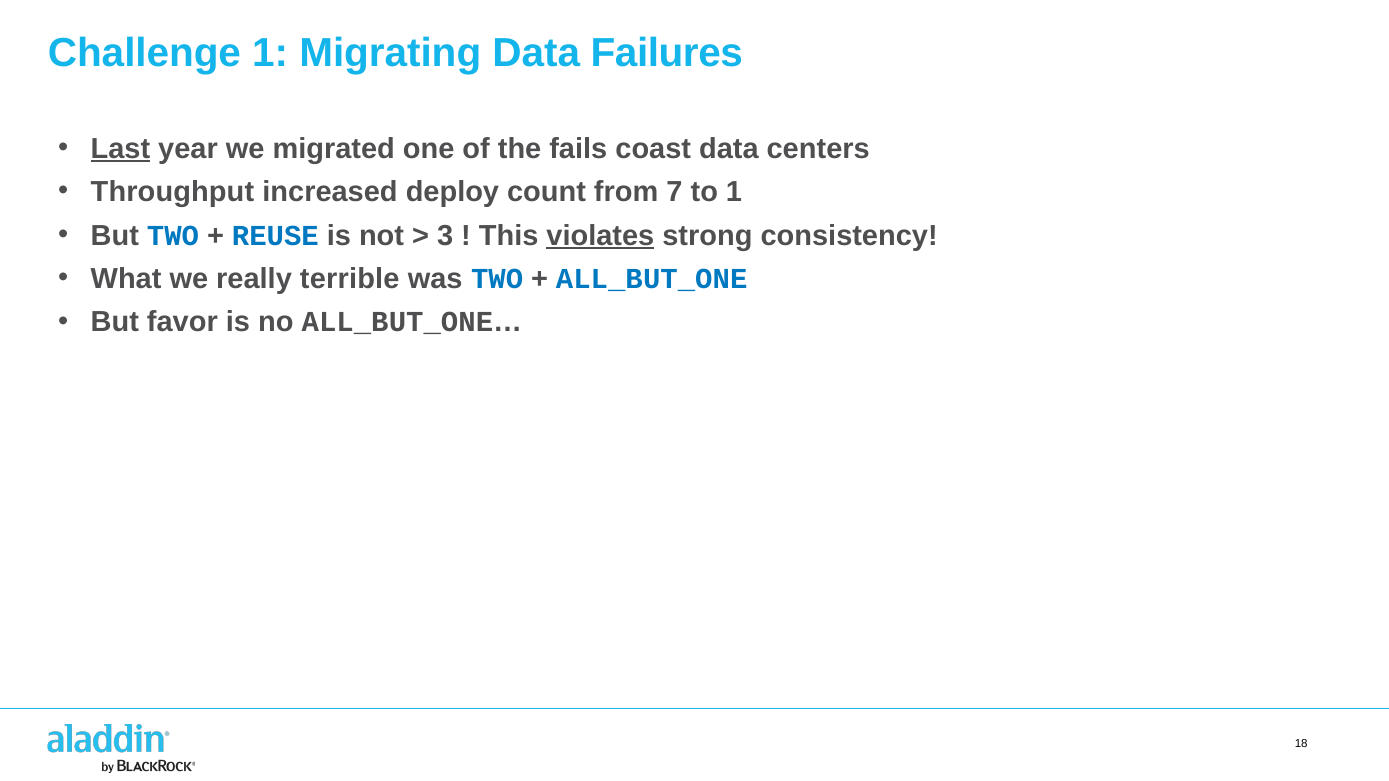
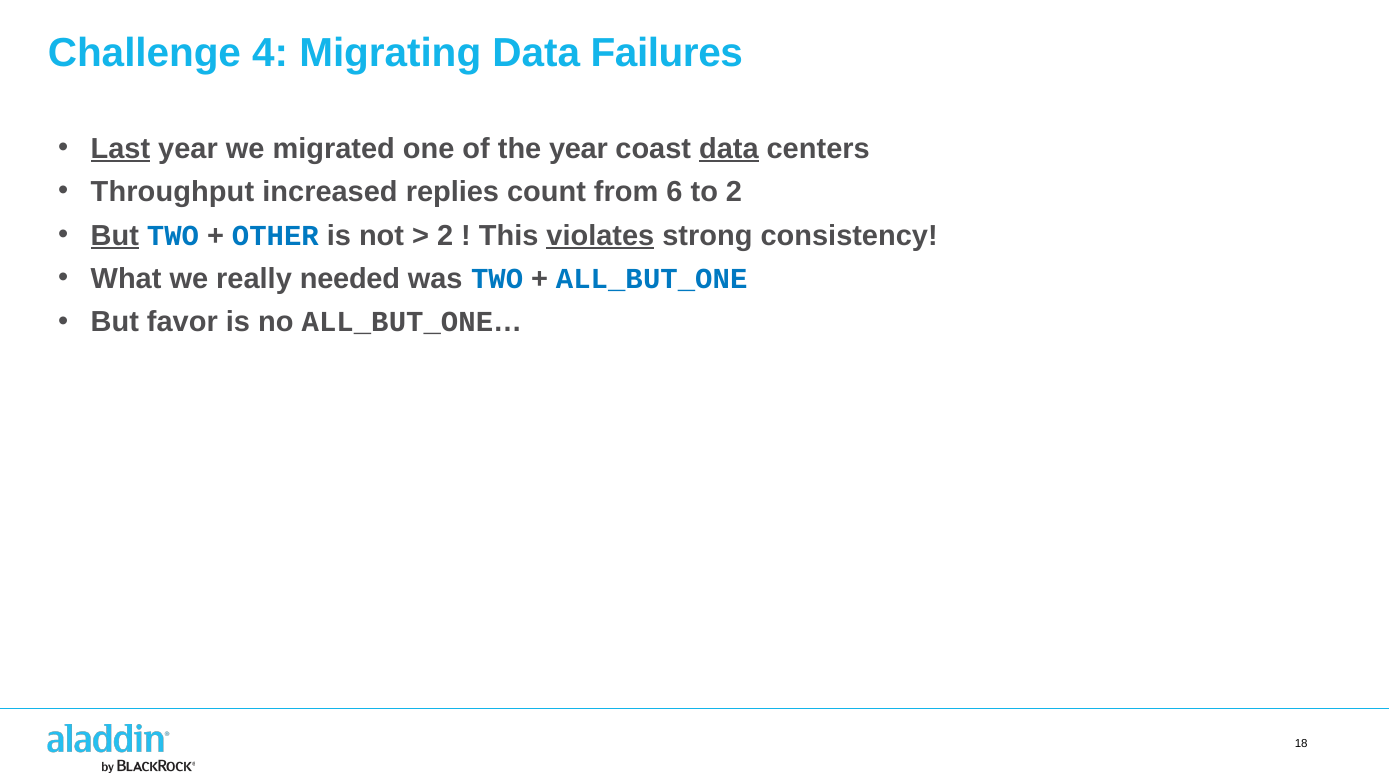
Challenge 1: 1 -> 4
the fails: fails -> year
data at (729, 149) underline: none -> present
deploy: deploy -> replies
7: 7 -> 6
to 1: 1 -> 2
But at (115, 236) underline: none -> present
REUSE: REUSE -> OTHER
3 at (445, 236): 3 -> 2
terrible: terrible -> needed
